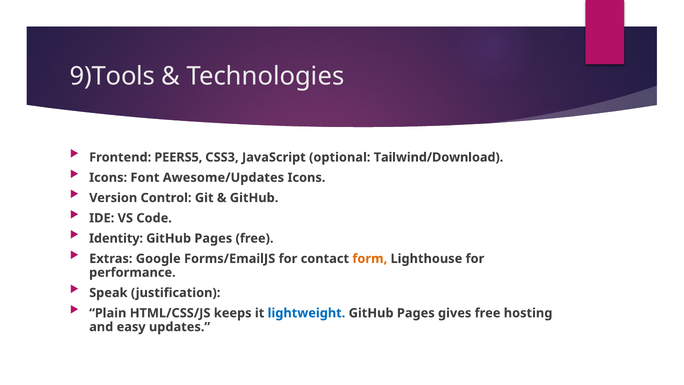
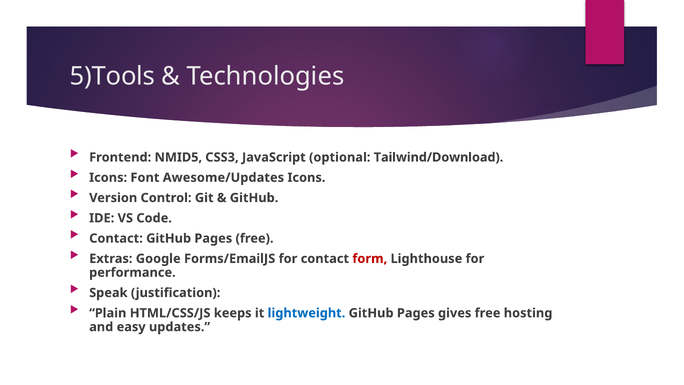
9)Tools: 9)Tools -> 5)Tools
PEERS5: PEERS5 -> NMID5
Identity at (116, 238): Identity -> Contact
form colour: orange -> red
